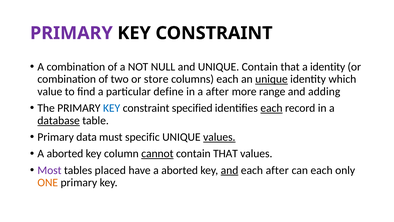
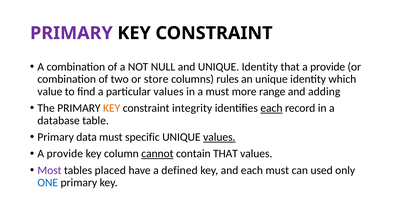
and UNIQUE Contain: Contain -> Identity
that a identity: identity -> provide
columns each: each -> rules
unique at (271, 79) underline: present -> none
particular define: define -> values
a after: after -> must
KEY at (112, 108) colour: blue -> orange
specified: specified -> integrity
database underline: present -> none
aborted at (65, 153): aborted -> provide
have a aborted: aborted -> defined
and at (230, 170) underline: present -> none
each after: after -> must
can each: each -> used
ONE colour: orange -> blue
